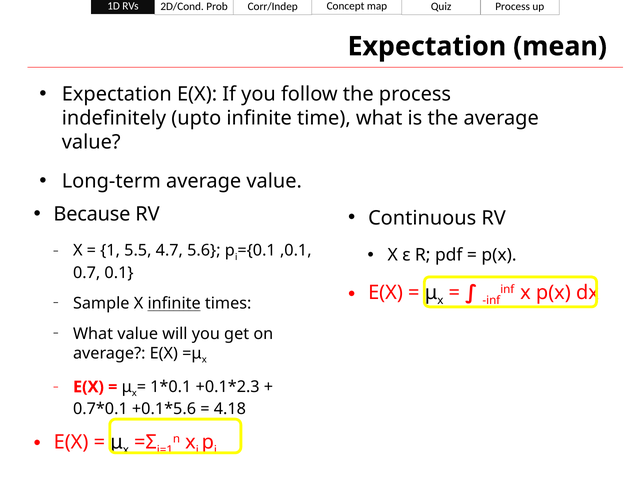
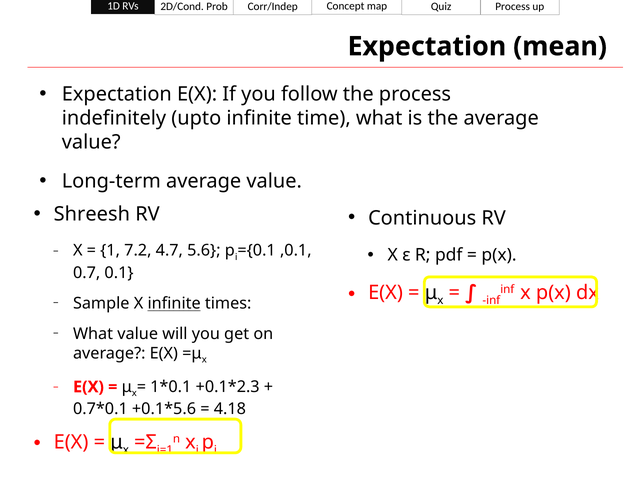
Because: Because -> Shreesh
5.5: 5.5 -> 7.2
